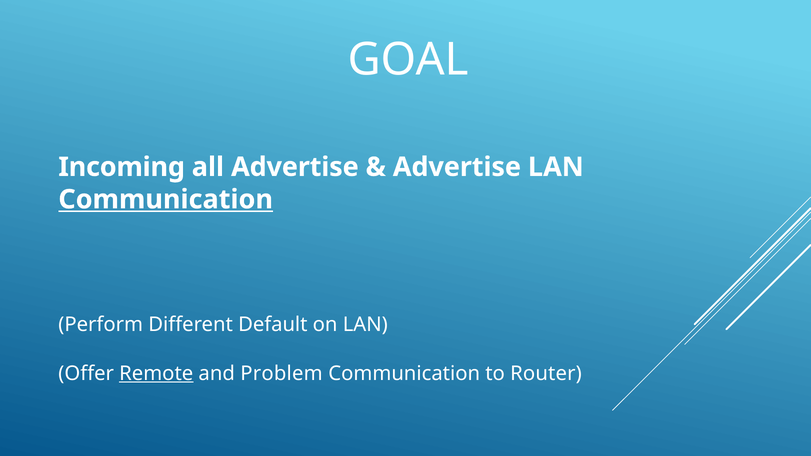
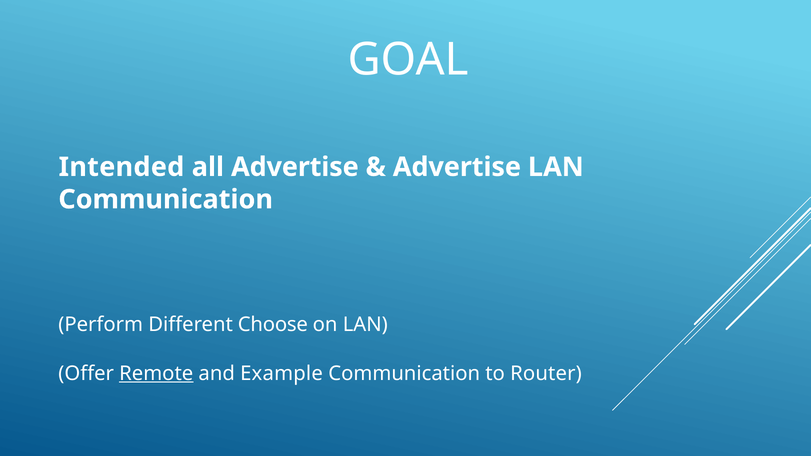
Incoming: Incoming -> Intended
Communication at (166, 200) underline: present -> none
Default: Default -> Choose
Problem: Problem -> Example
